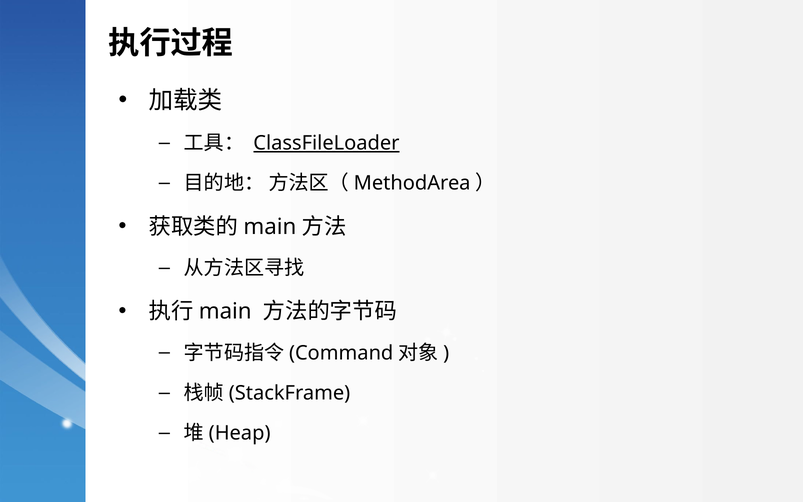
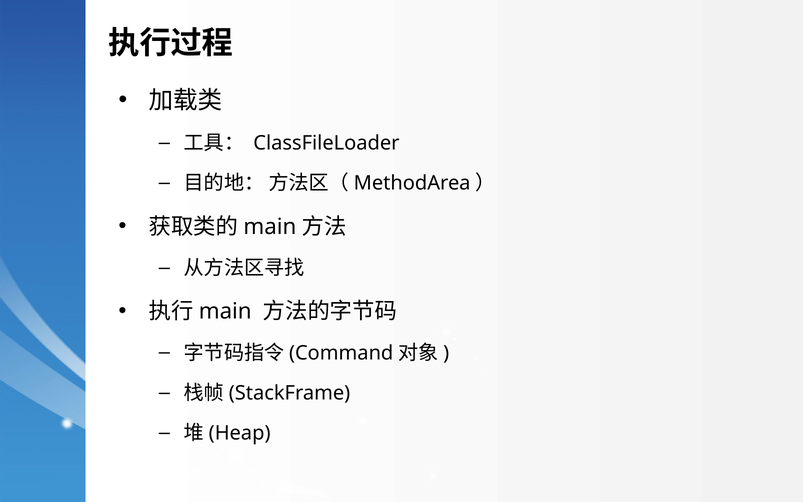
ClassFileLoader underline: present -> none
